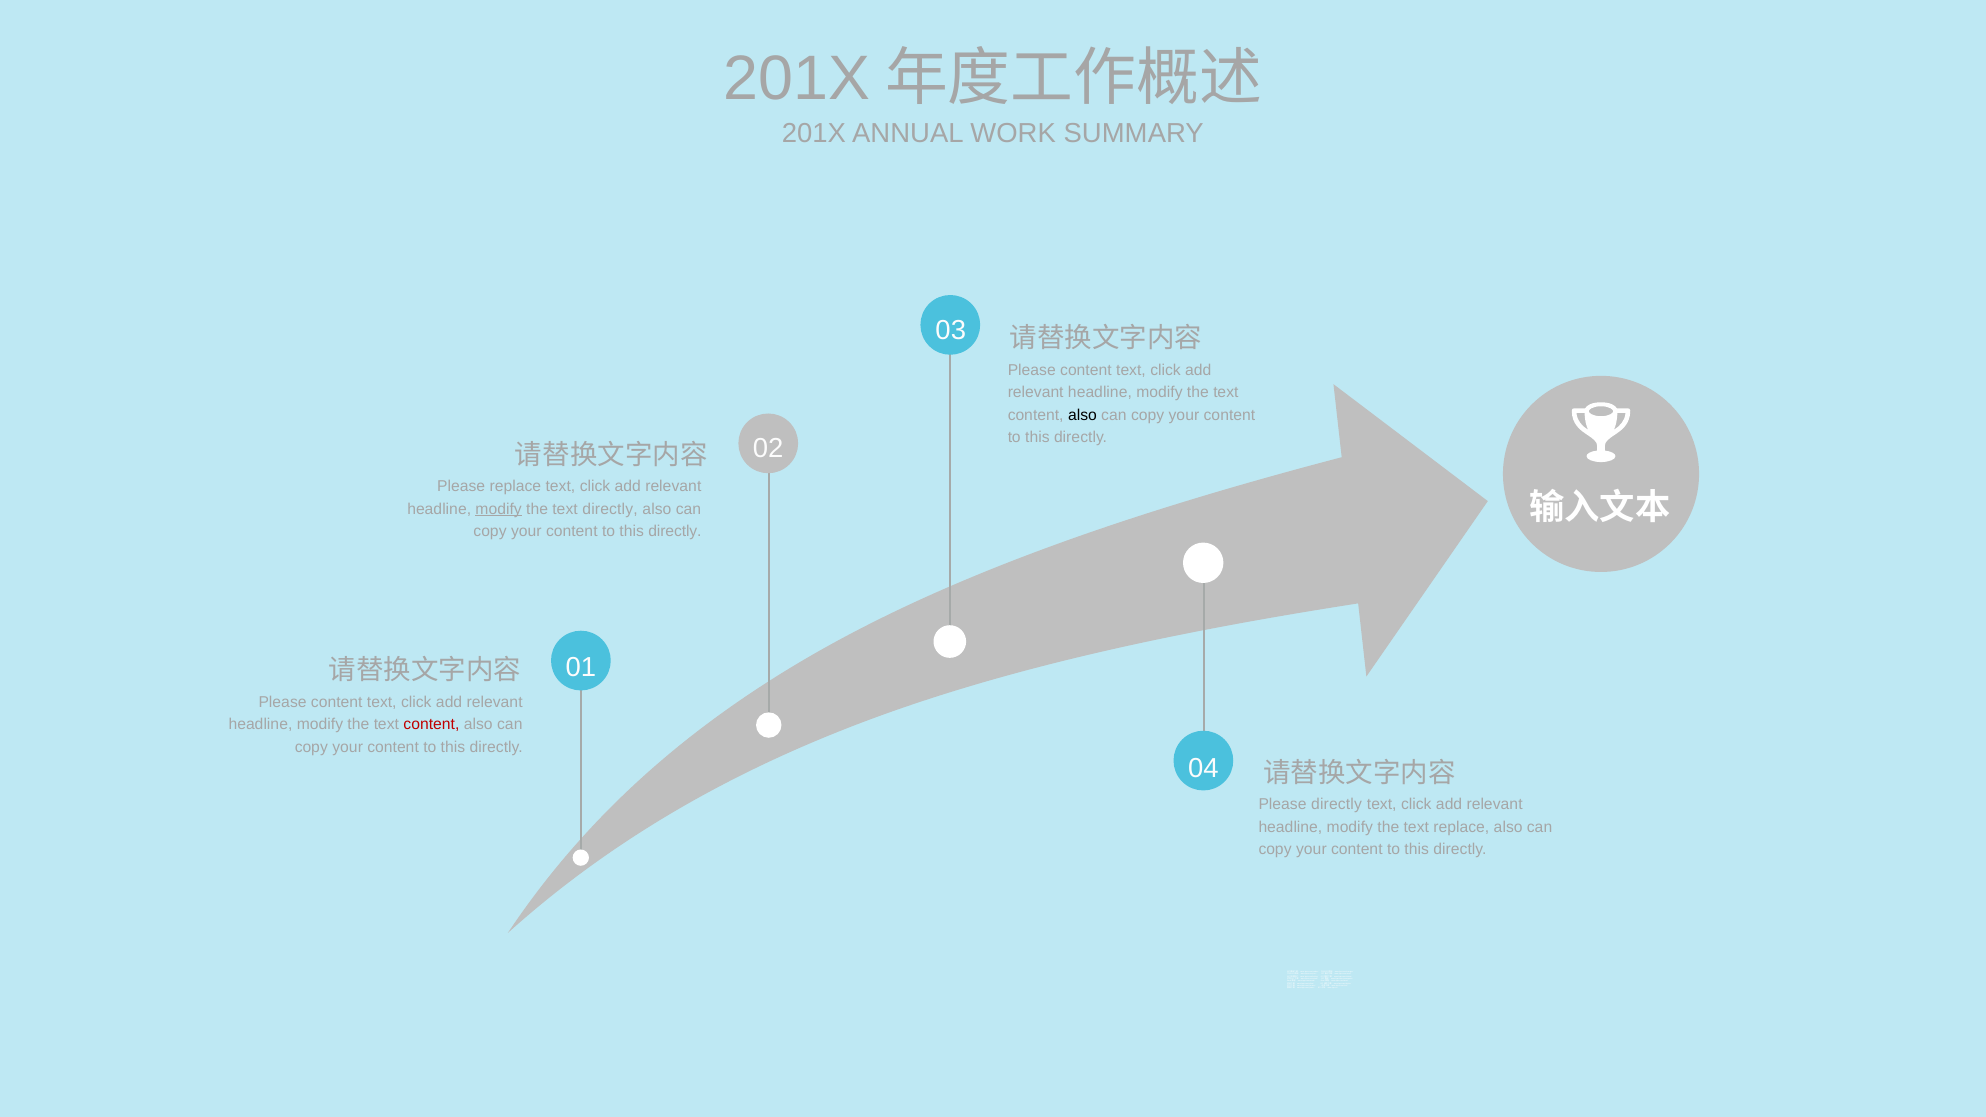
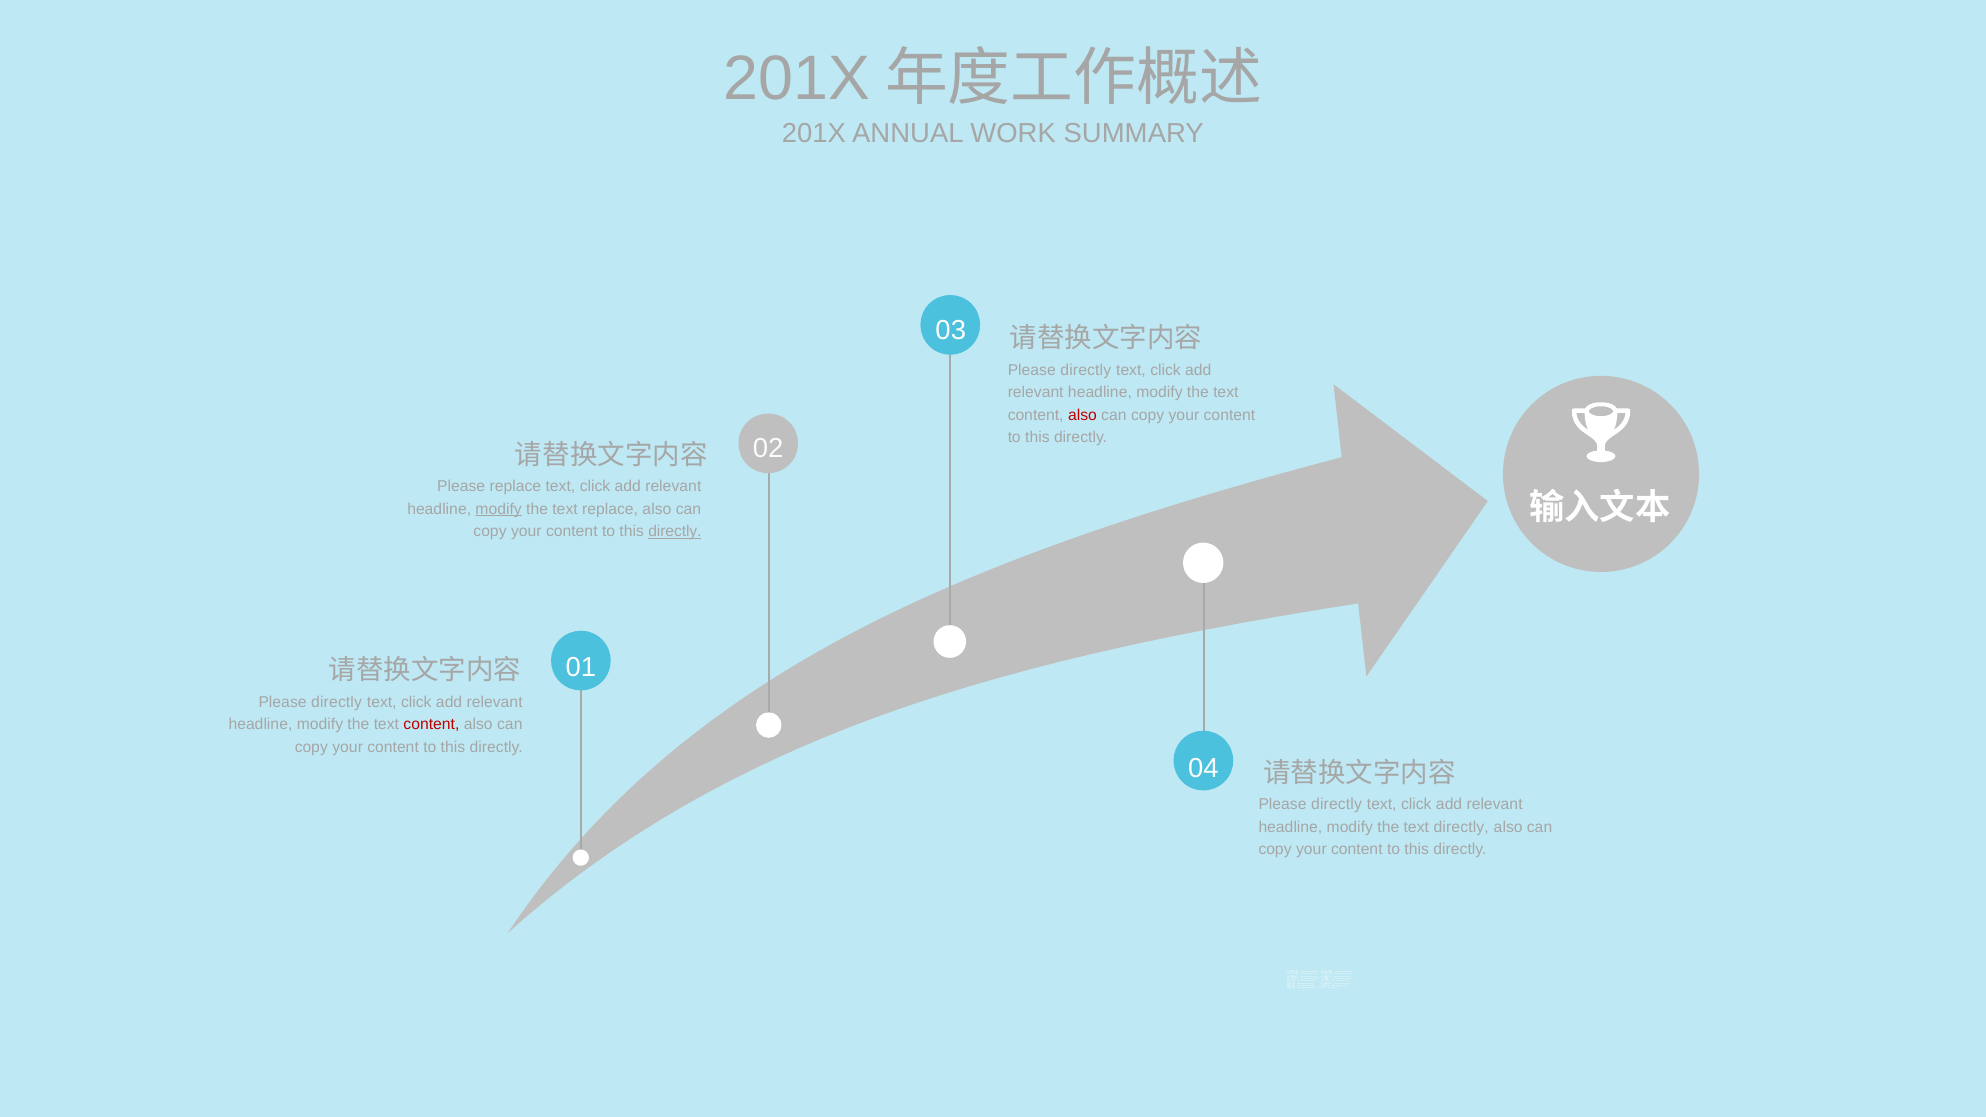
content at (1086, 370): content -> directly
also at (1082, 415) colour: black -> red
text directly: directly -> replace
directly at (675, 532) underline: none -> present
content at (337, 702): content -> directly
text replace: replace -> directly
